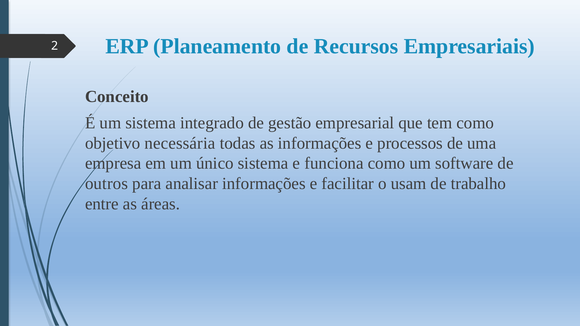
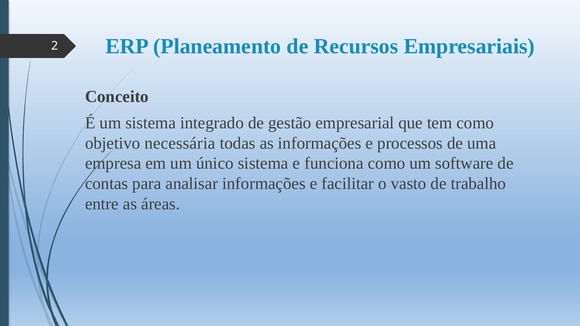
outros: outros -> contas
usam: usam -> vasto
